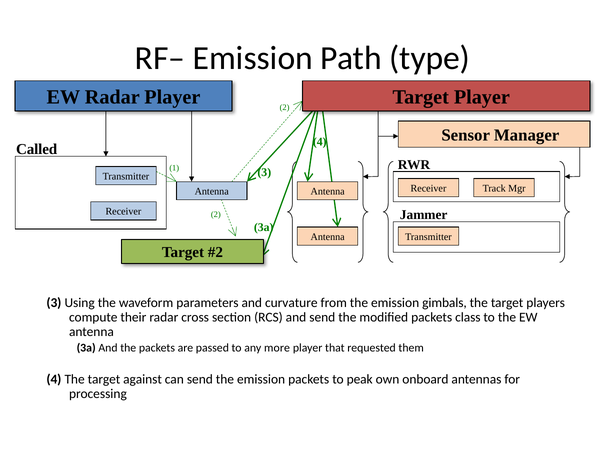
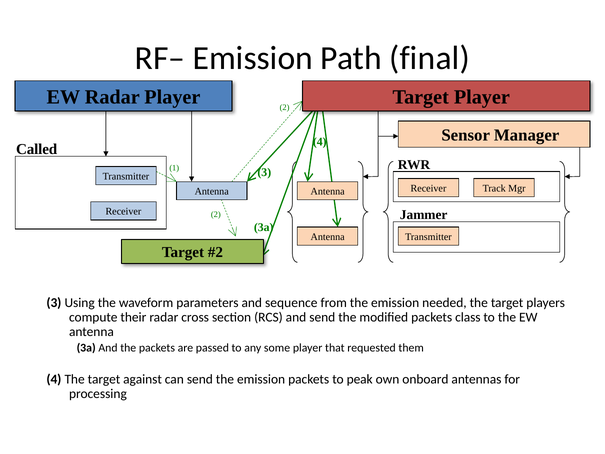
type: type -> final
curvature: curvature -> sequence
gimbals: gimbals -> needed
more: more -> some
